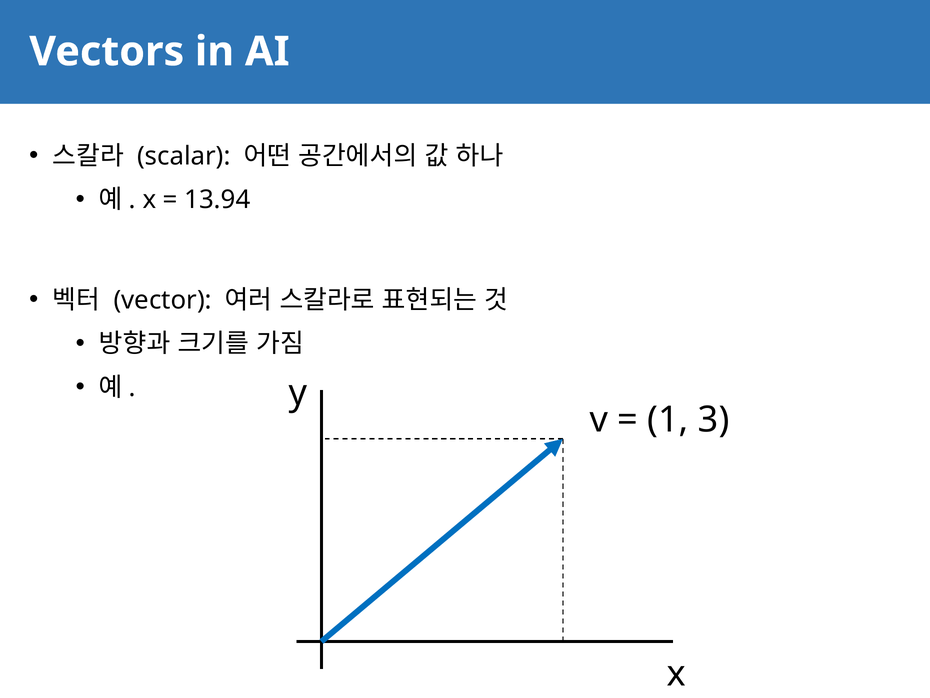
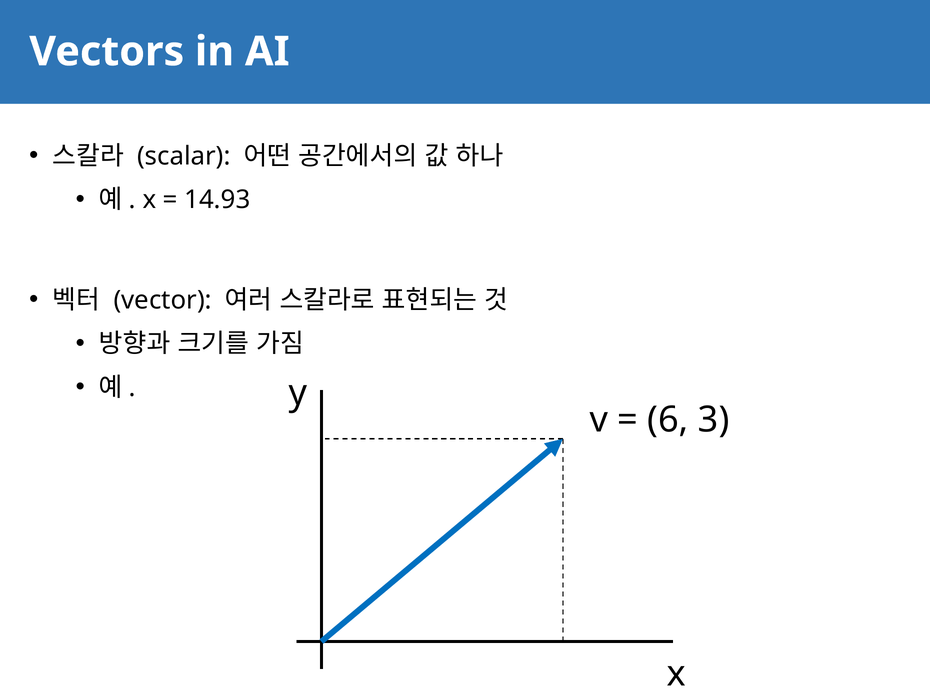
13.94: 13.94 -> 14.93
1: 1 -> 6
